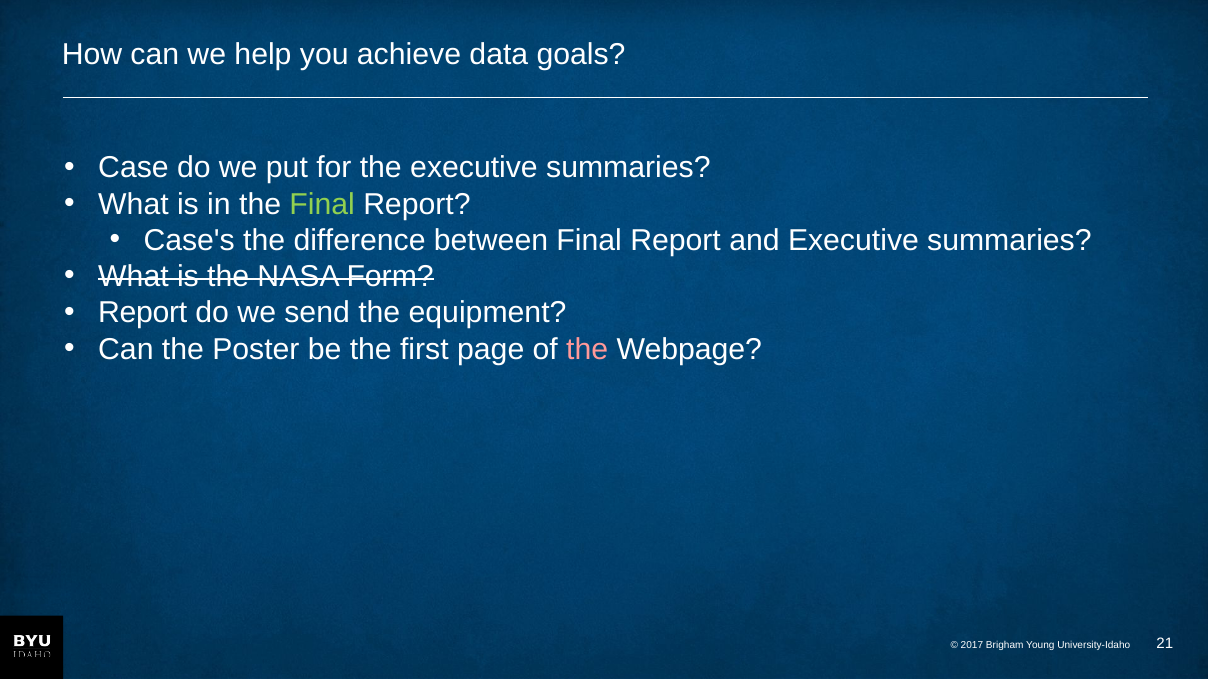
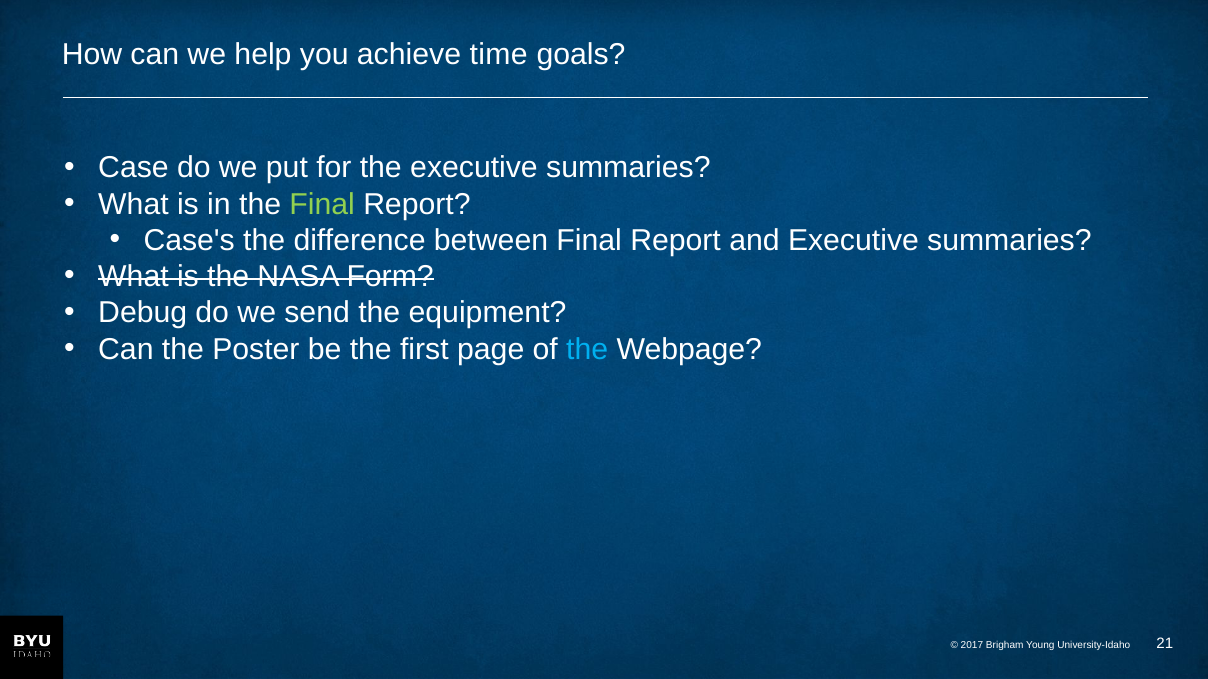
data: data -> time
Report at (143, 313): Report -> Debug
the at (587, 349) colour: pink -> light blue
